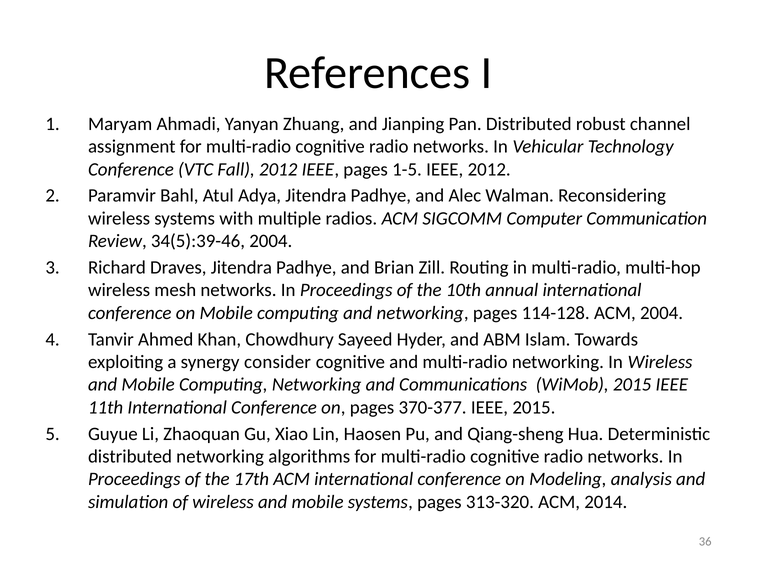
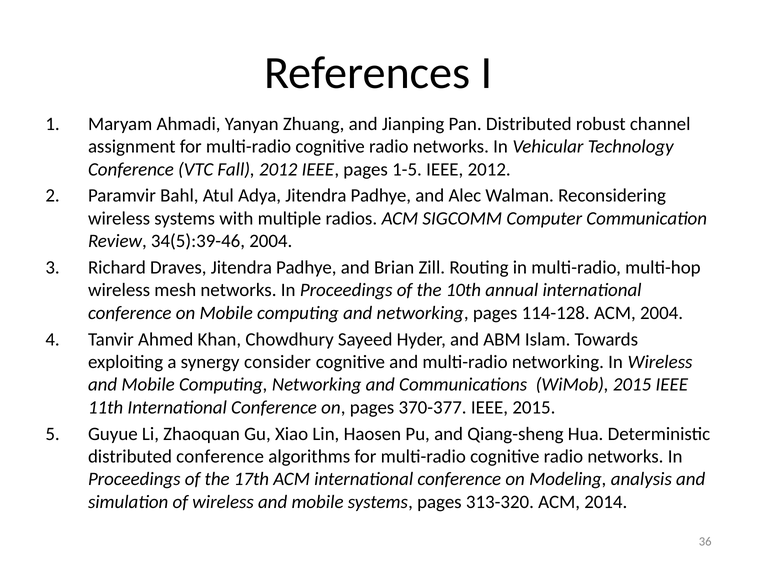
distributed networking: networking -> conference
